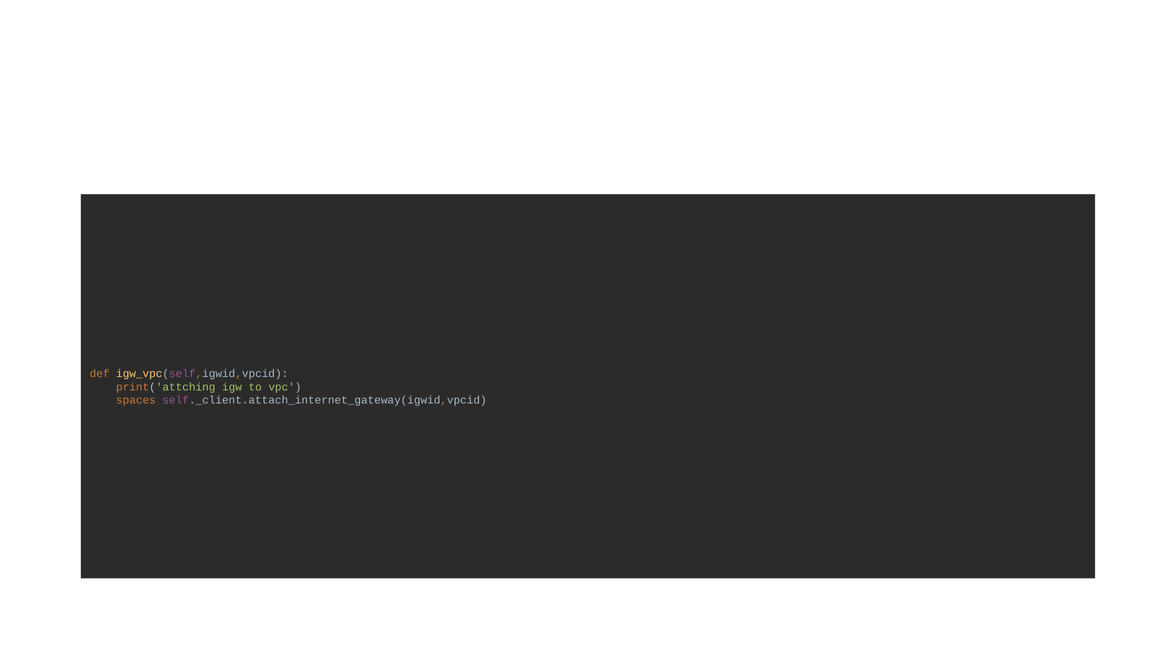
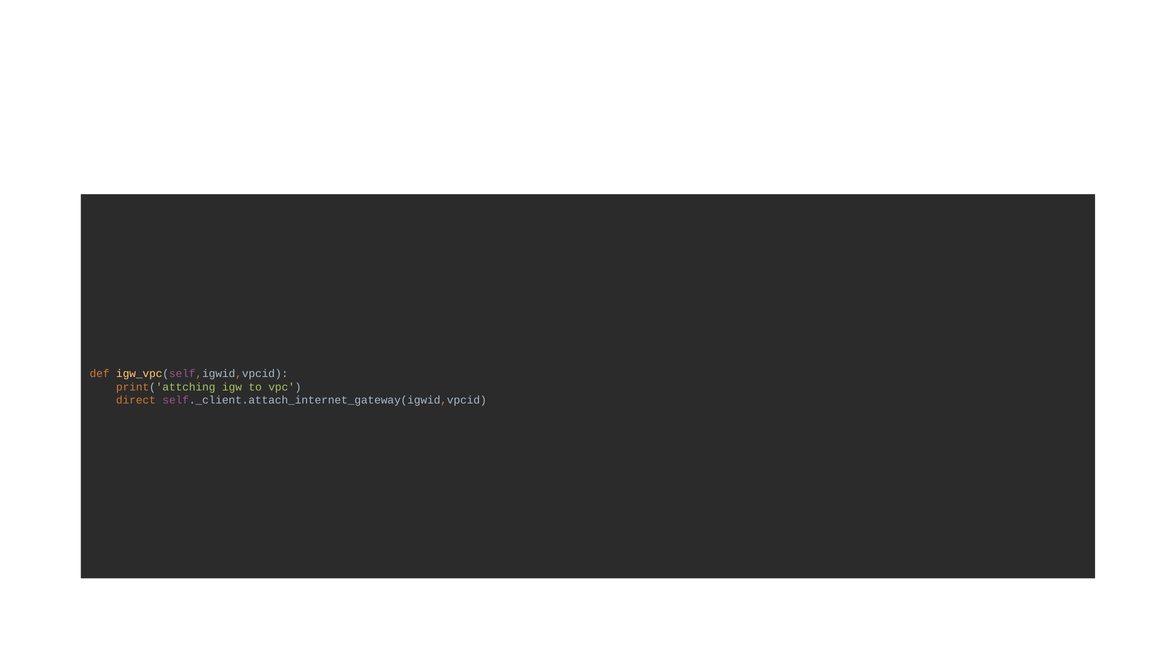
spaces: spaces -> direct
